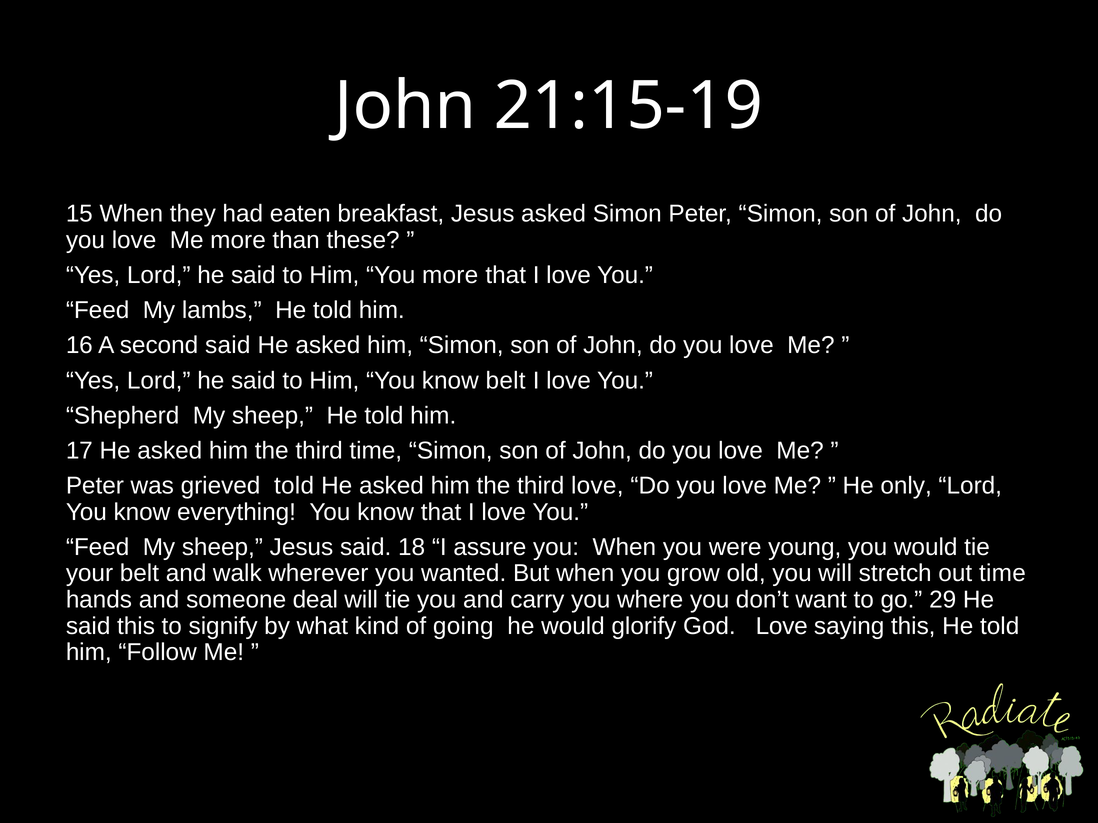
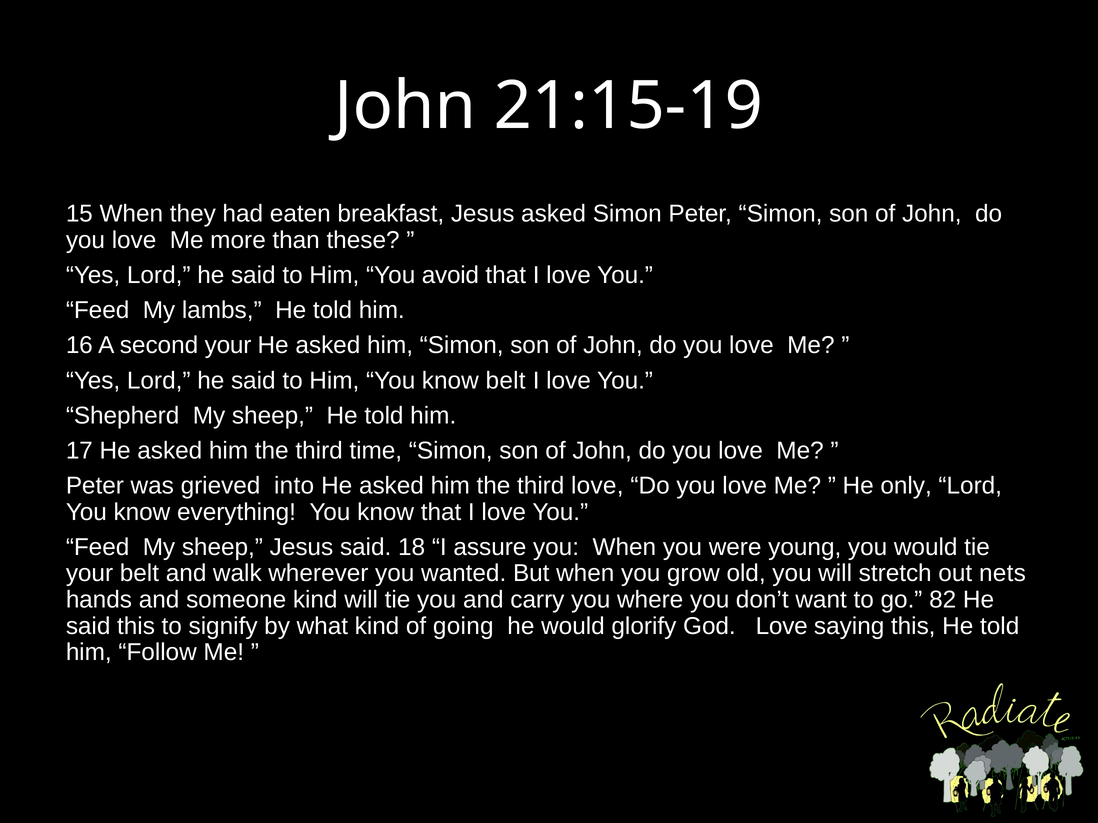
You more: more -> avoid
second said: said -> your
grieved told: told -> into
out time: time -> nets
someone deal: deal -> kind
29: 29 -> 82
